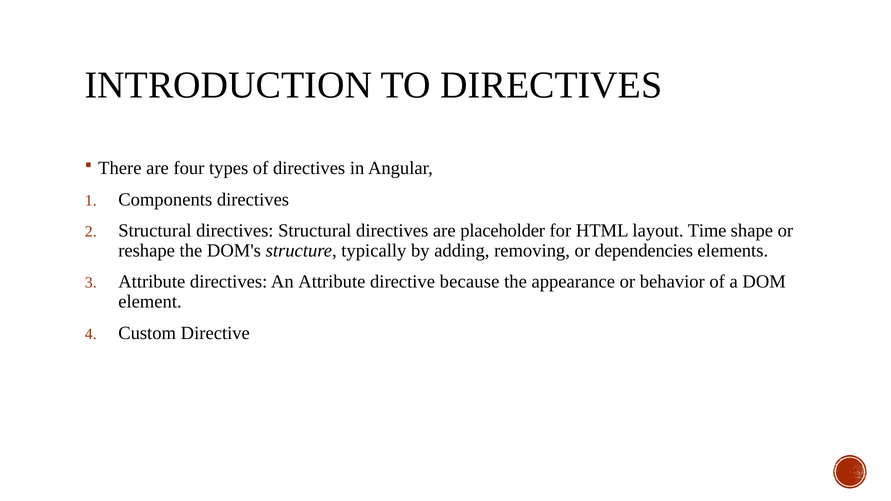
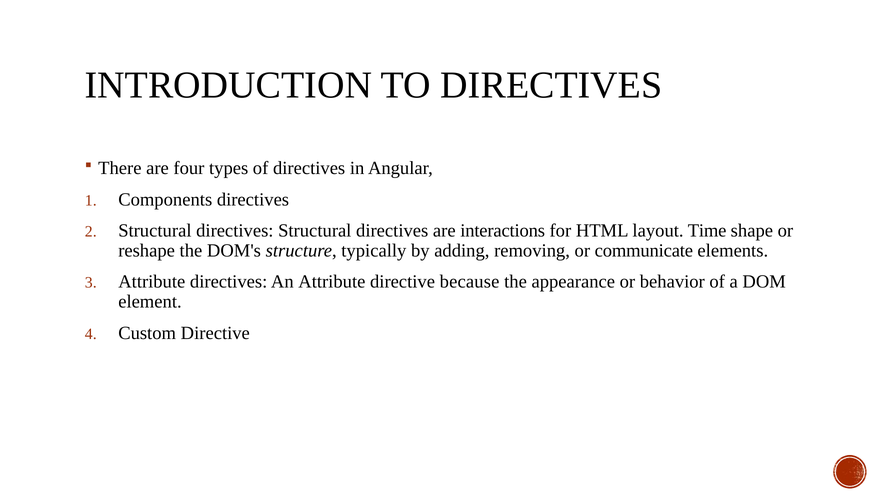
placeholder: placeholder -> interactions
dependencies: dependencies -> communicate
